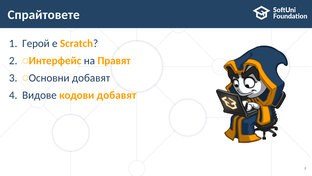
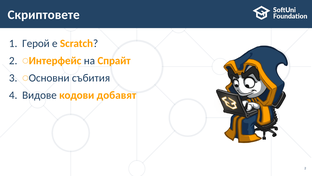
Спрайтовете: Спрайтовете -> Скриптовете
Правят: Правят -> Спрайт
добавят at (91, 78): добавят -> събития
